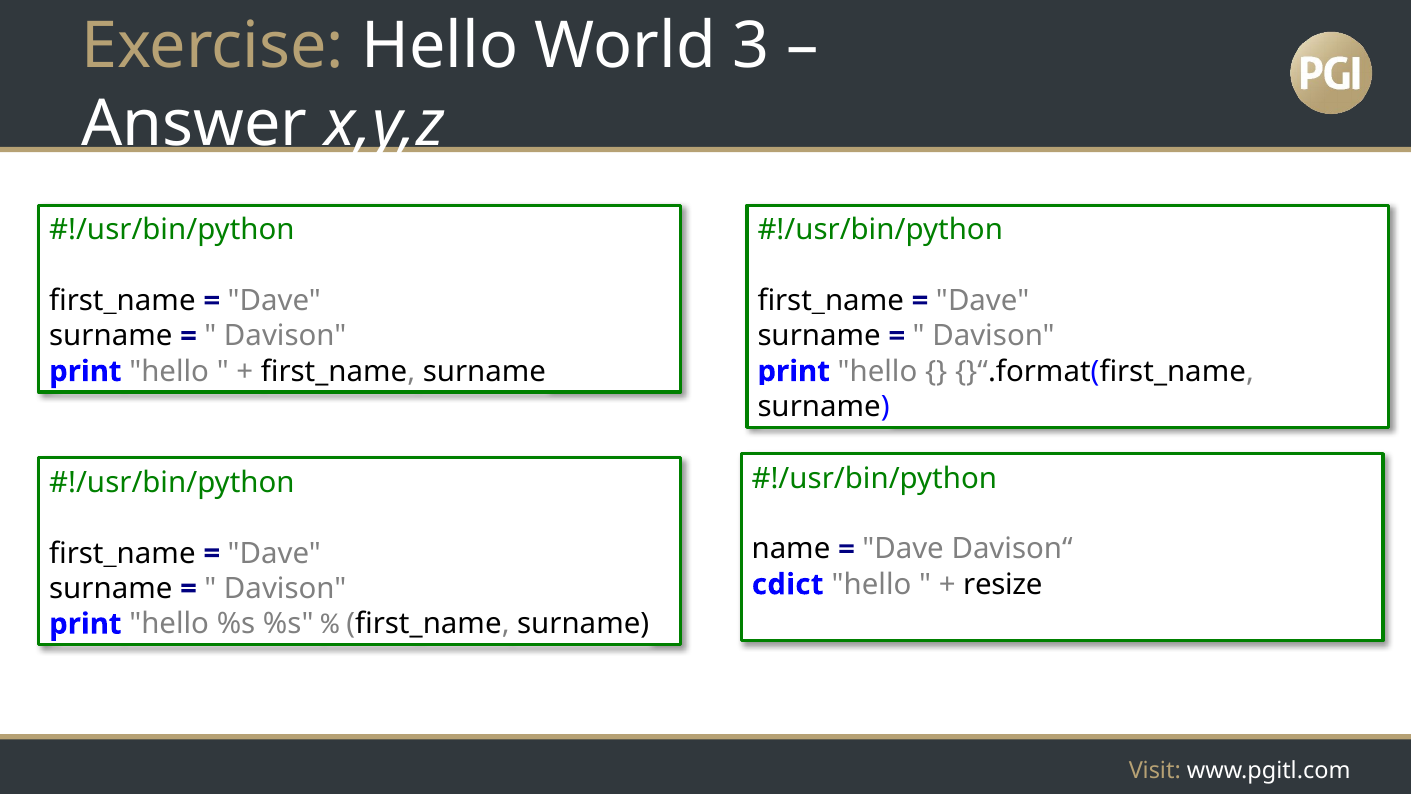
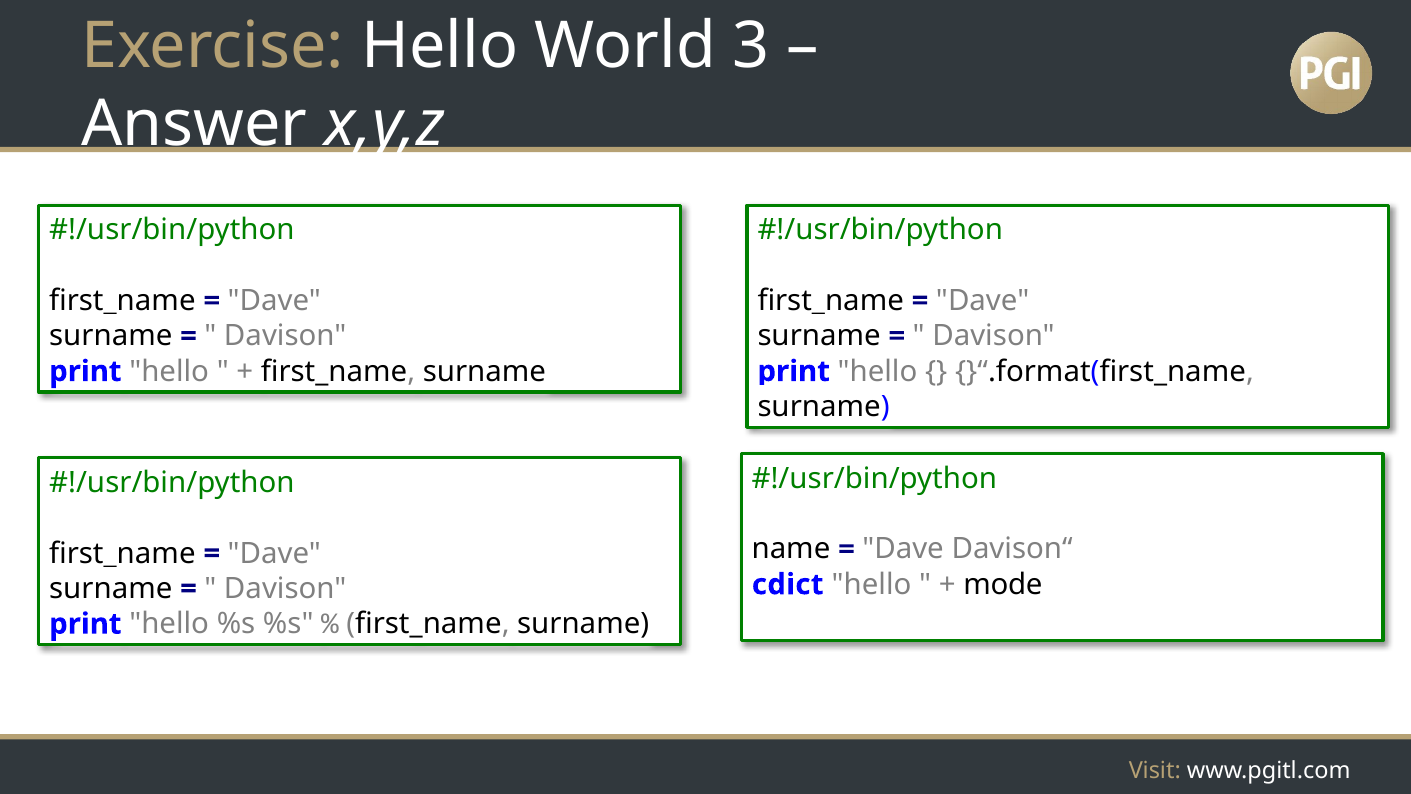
resize: resize -> mode
